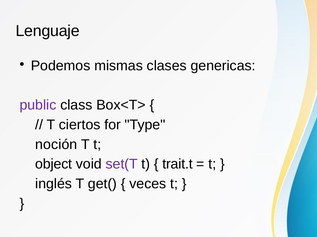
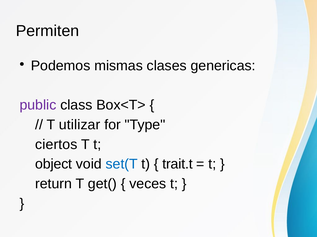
Lenguaje: Lenguaje -> Permiten
ciertos: ciertos -> utilizar
noción: noción -> ciertos
set(T colour: purple -> blue
inglés: inglés -> return
